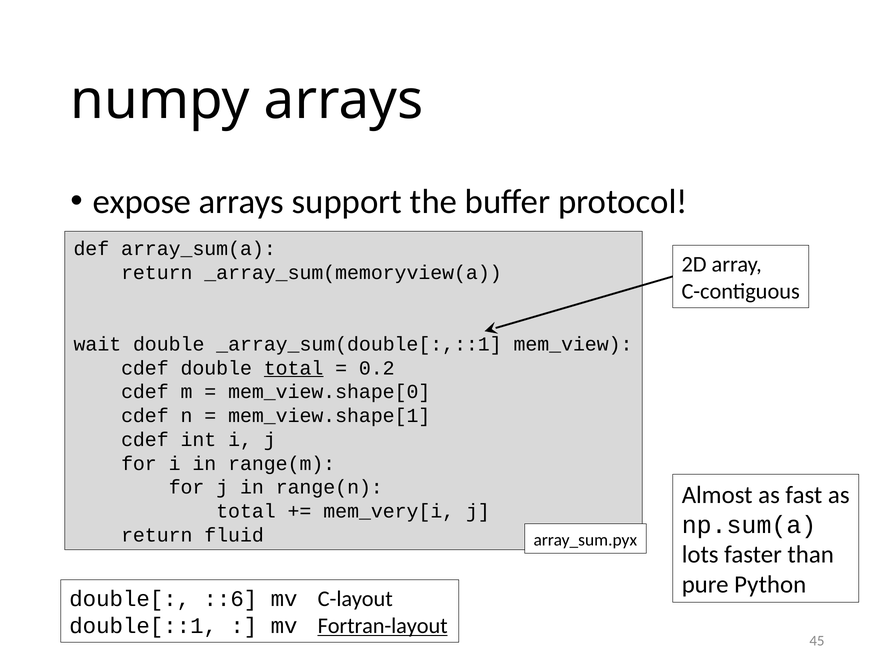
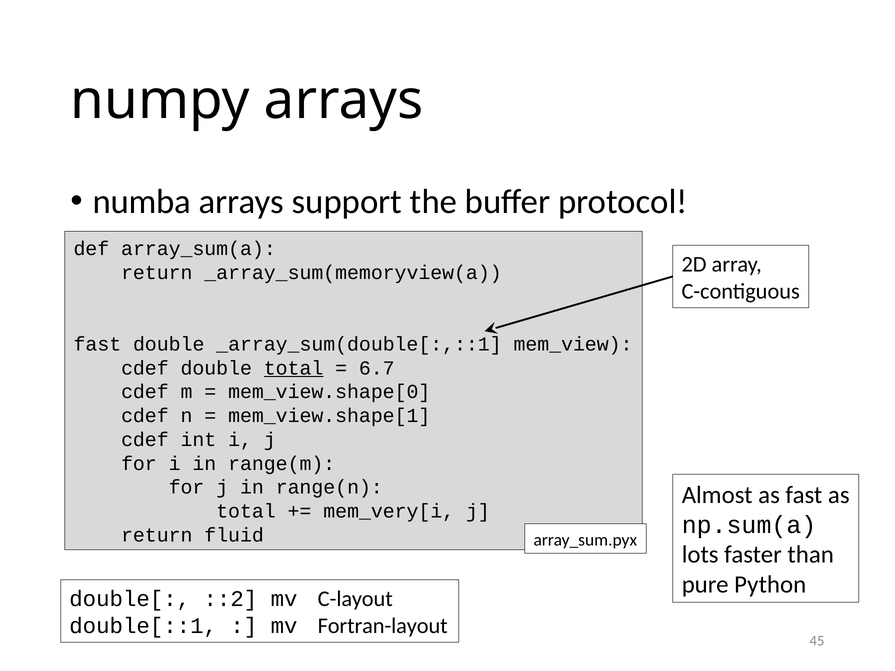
expose: expose -> numba
wait at (97, 344): wait -> fast
0.2: 0.2 -> 6.7
::6: ::6 -> ::2
Fortran-layout underline: present -> none
